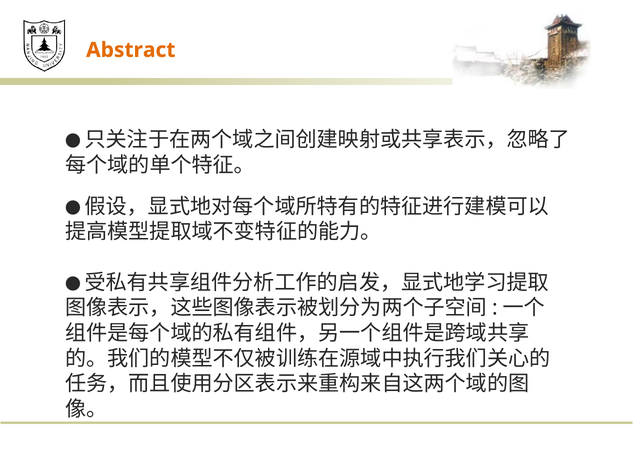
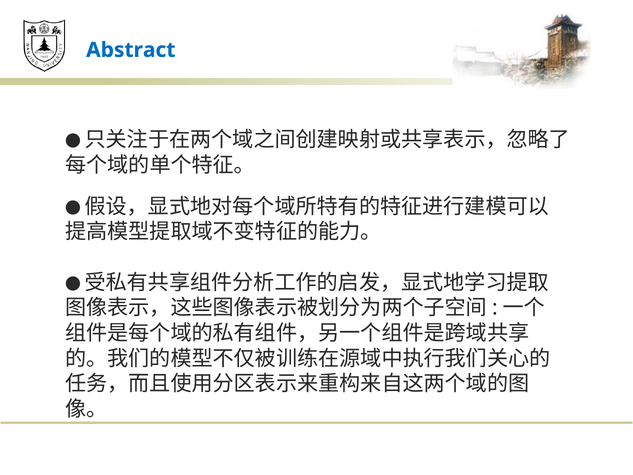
Abstract colour: orange -> blue
